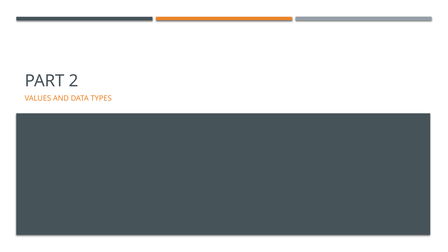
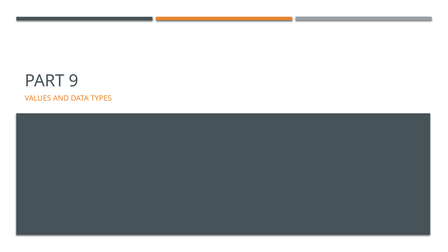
2: 2 -> 9
